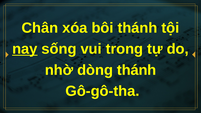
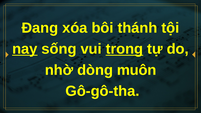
Chân: Chân -> Đang
trong underline: none -> present
dòng thánh: thánh -> muôn
